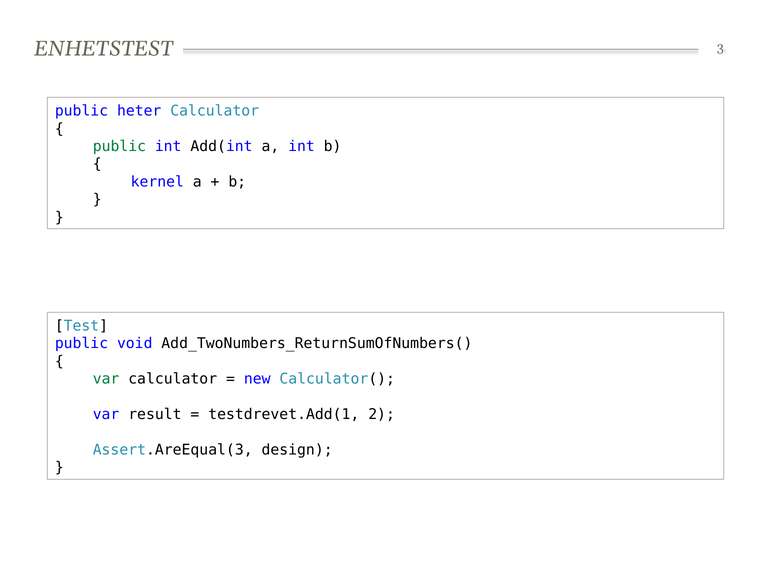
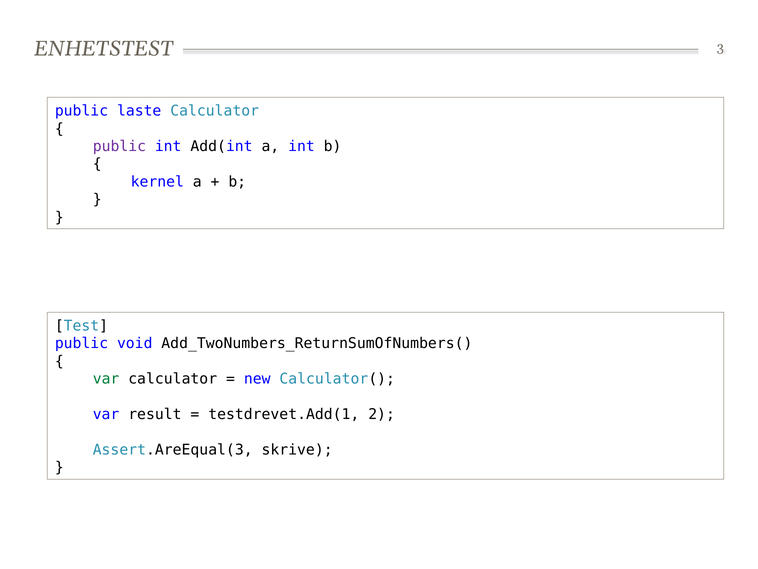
heter: heter -> laste
public at (119, 146) colour: green -> purple
design: design -> skrive
